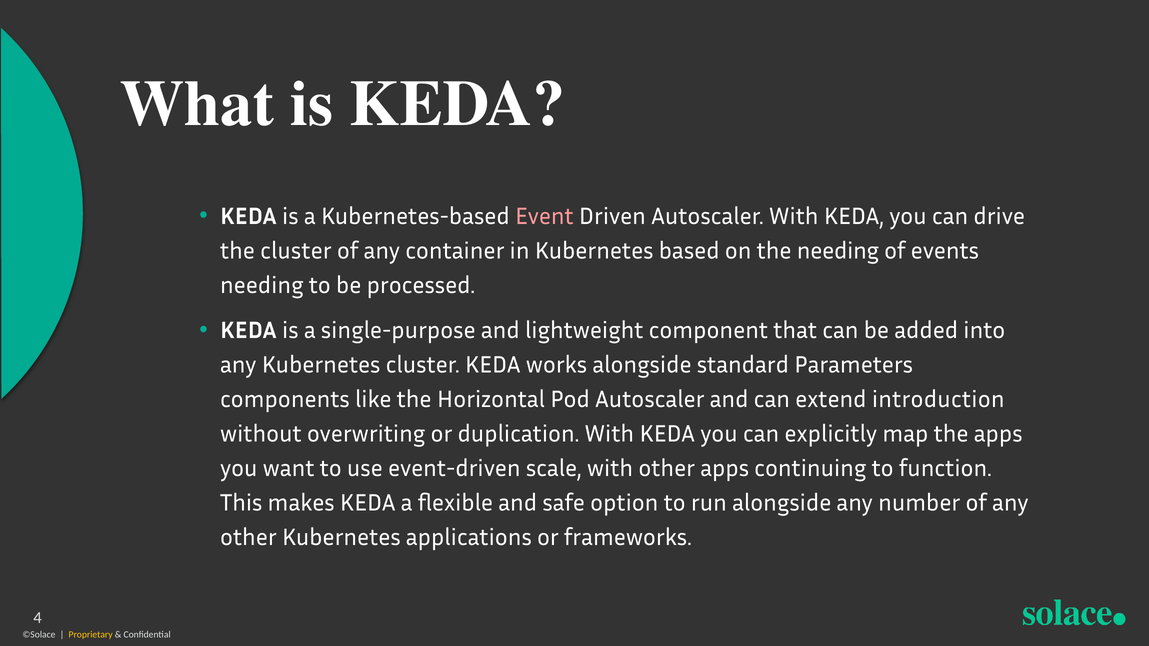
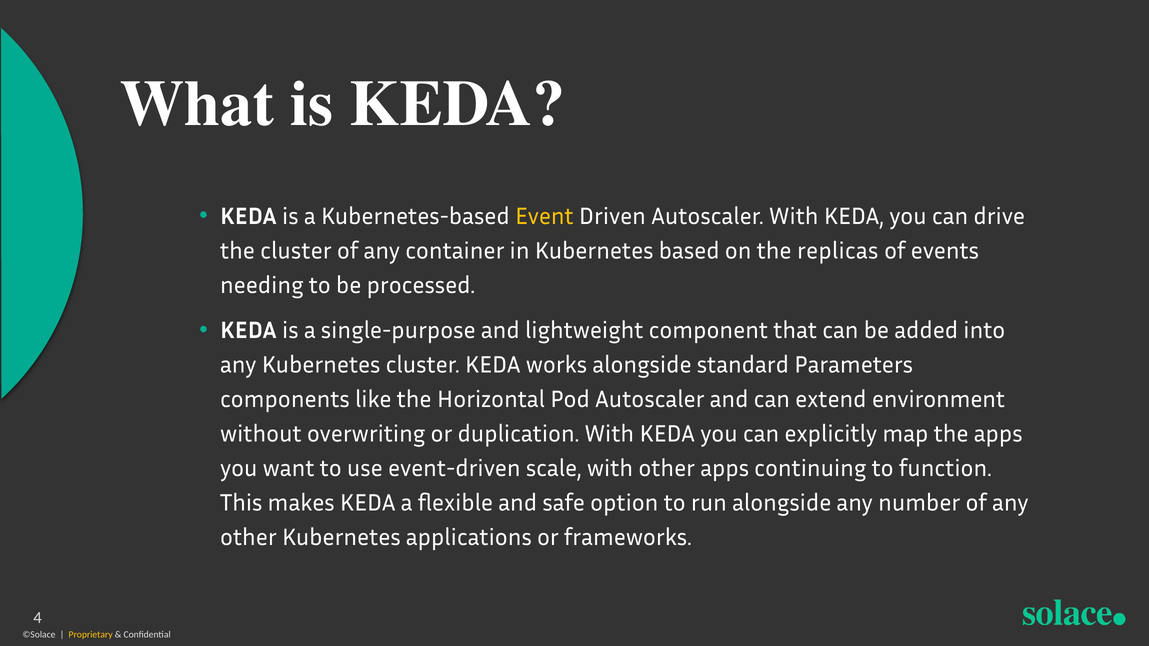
Event colour: pink -> yellow
the needing: needing -> replicas
introduction: introduction -> environment
